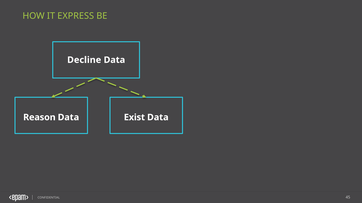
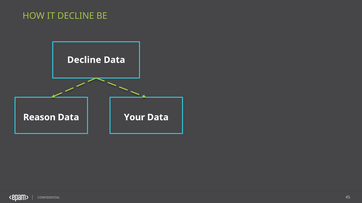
IT EXPRESS: EXPRESS -> DECLINE
Exist: Exist -> Your
